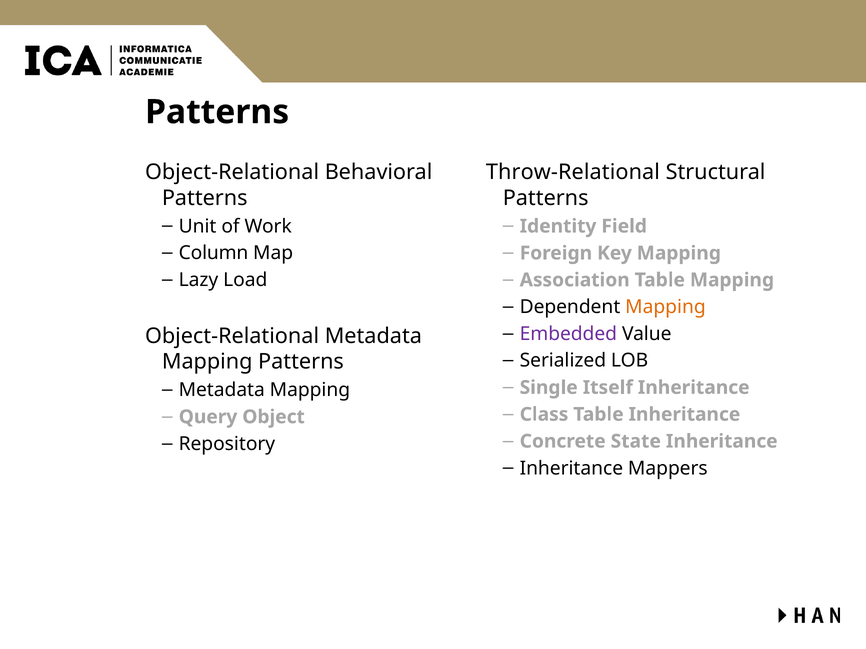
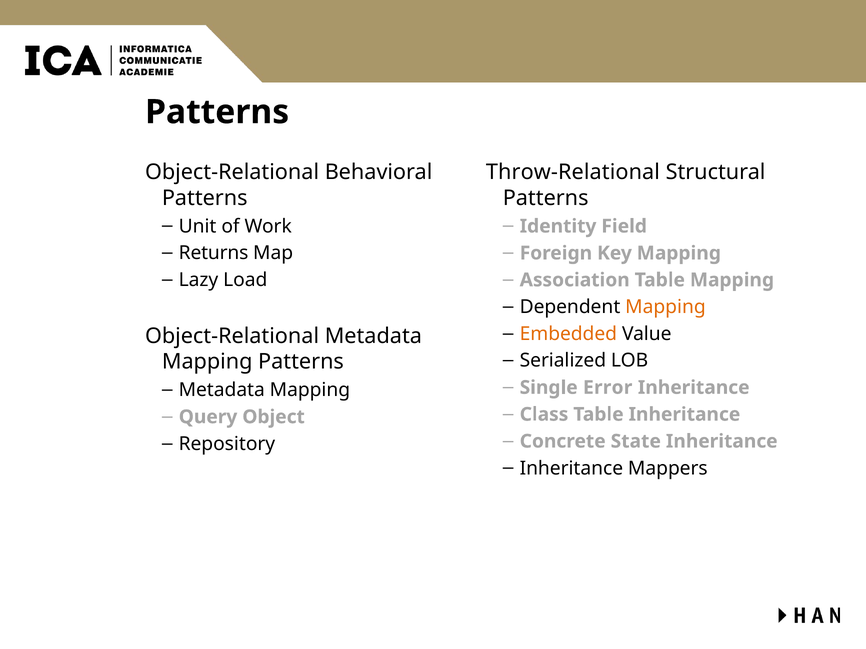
Column: Column -> Returns
Embedded colour: purple -> orange
Itself: Itself -> Error
